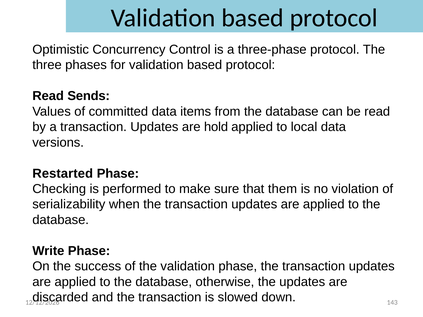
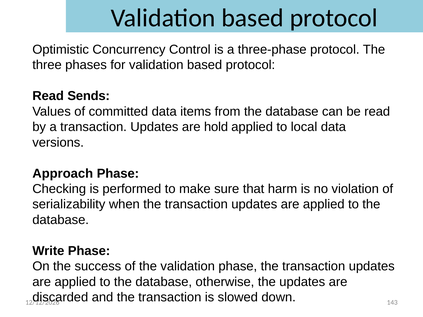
Restarted: Restarted -> Approach
them: them -> harm
